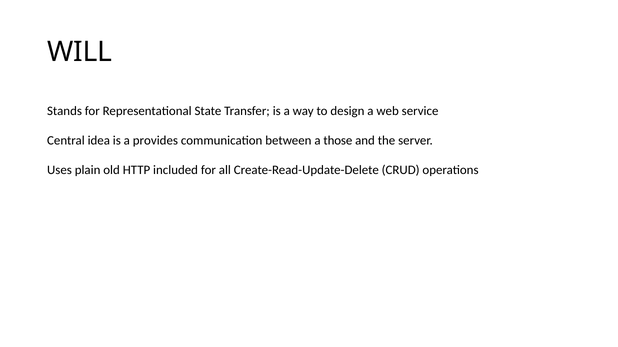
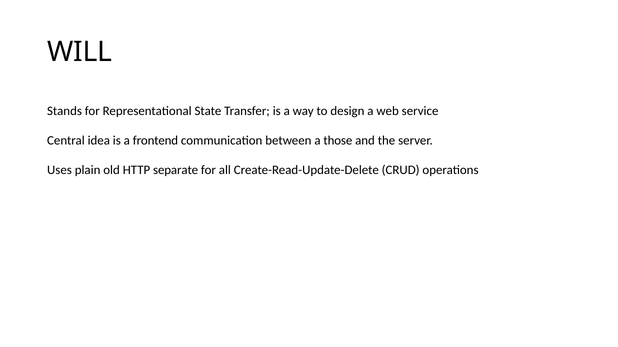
provides: provides -> frontend
included: included -> separate
